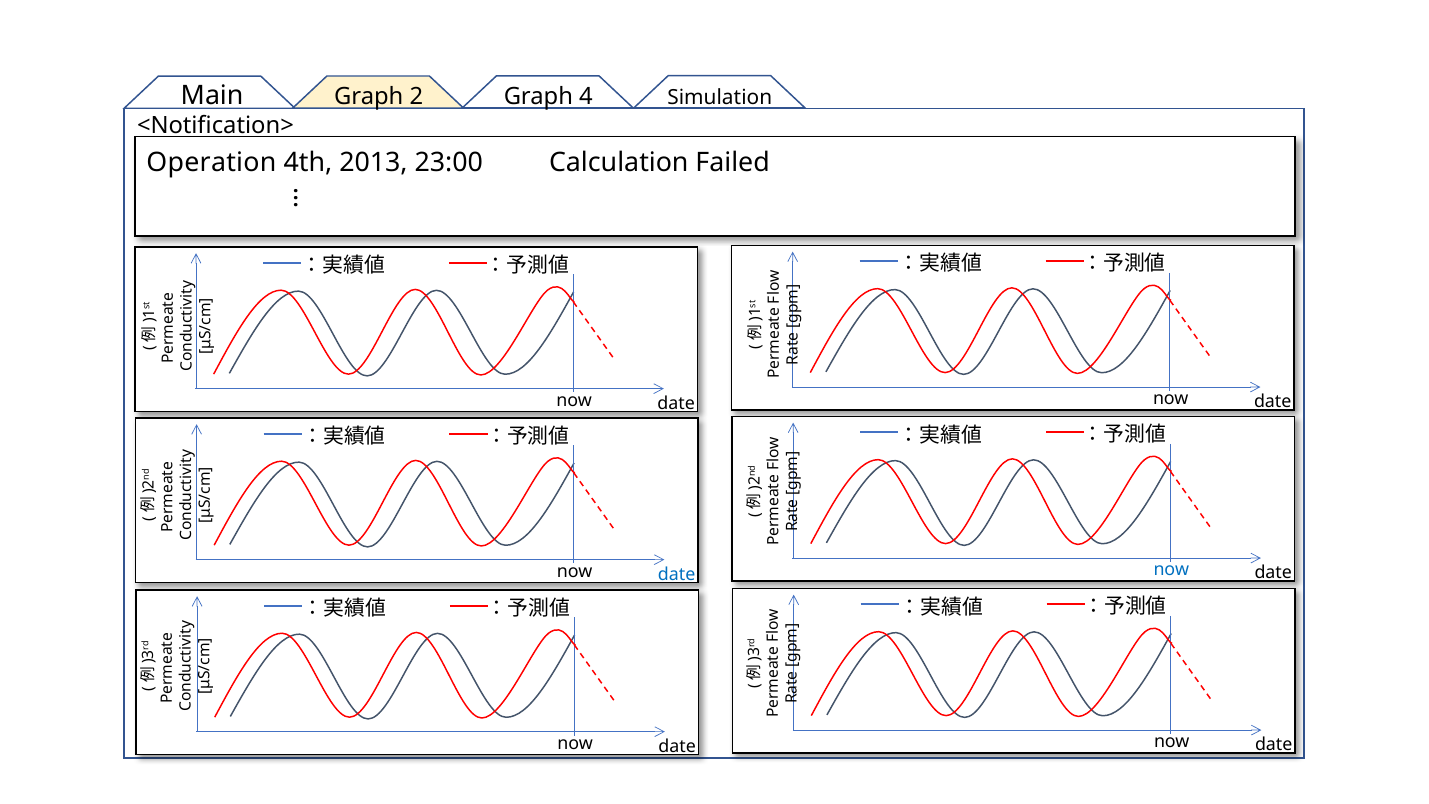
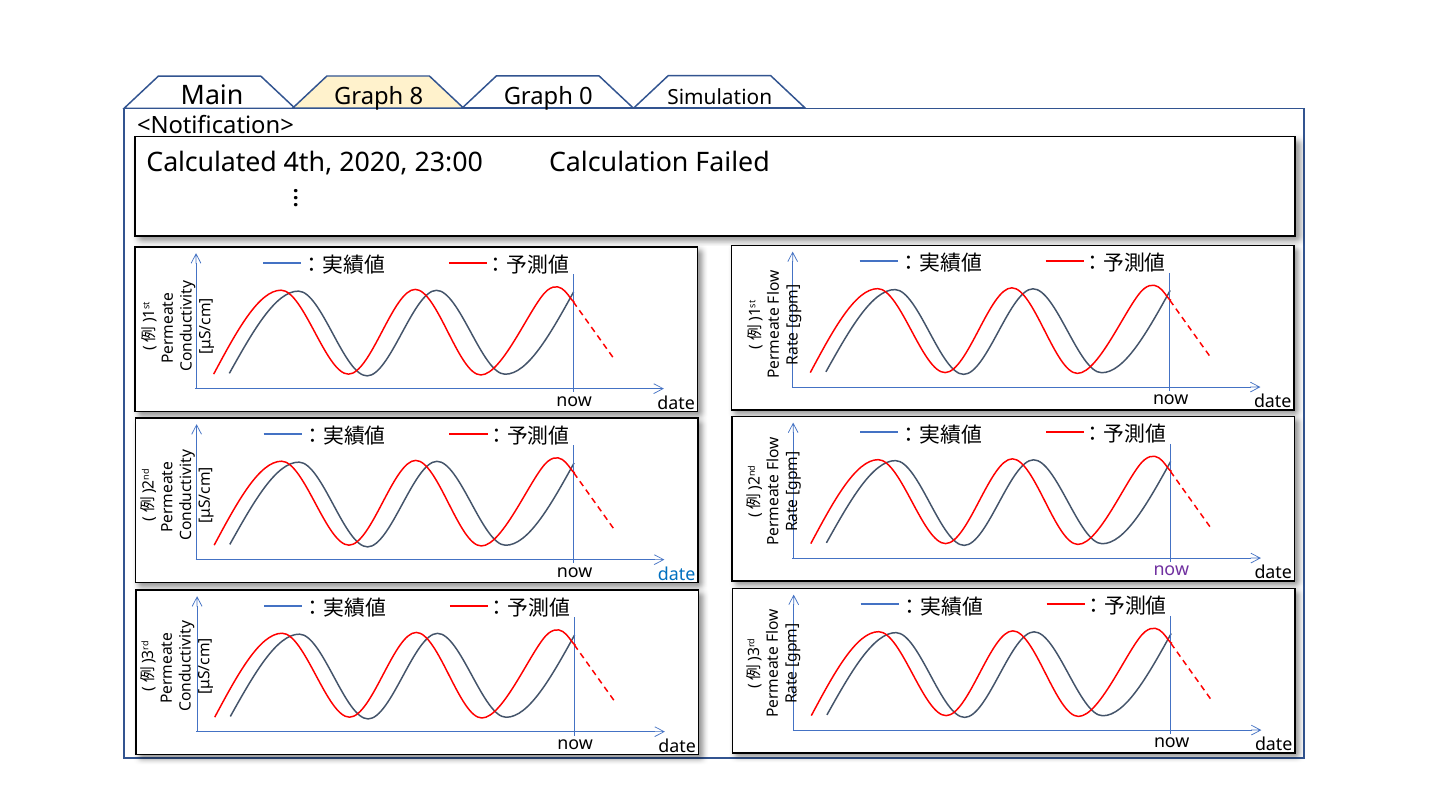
Graph 2: 2 -> 8
4: 4 -> 0
Operation: Operation -> Calculated
2013: 2013 -> 2020
now at (1171, 570) colour: blue -> purple
